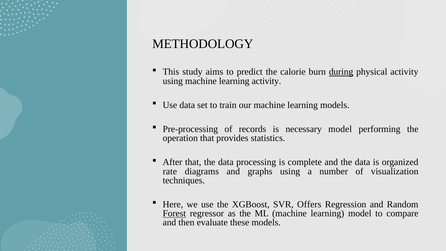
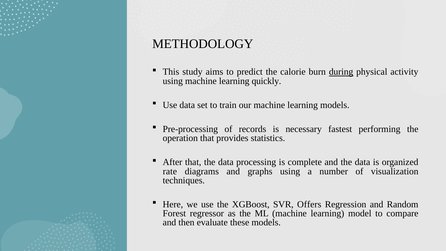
learning activity: activity -> quickly
necessary model: model -> fastest
Forest underline: present -> none
